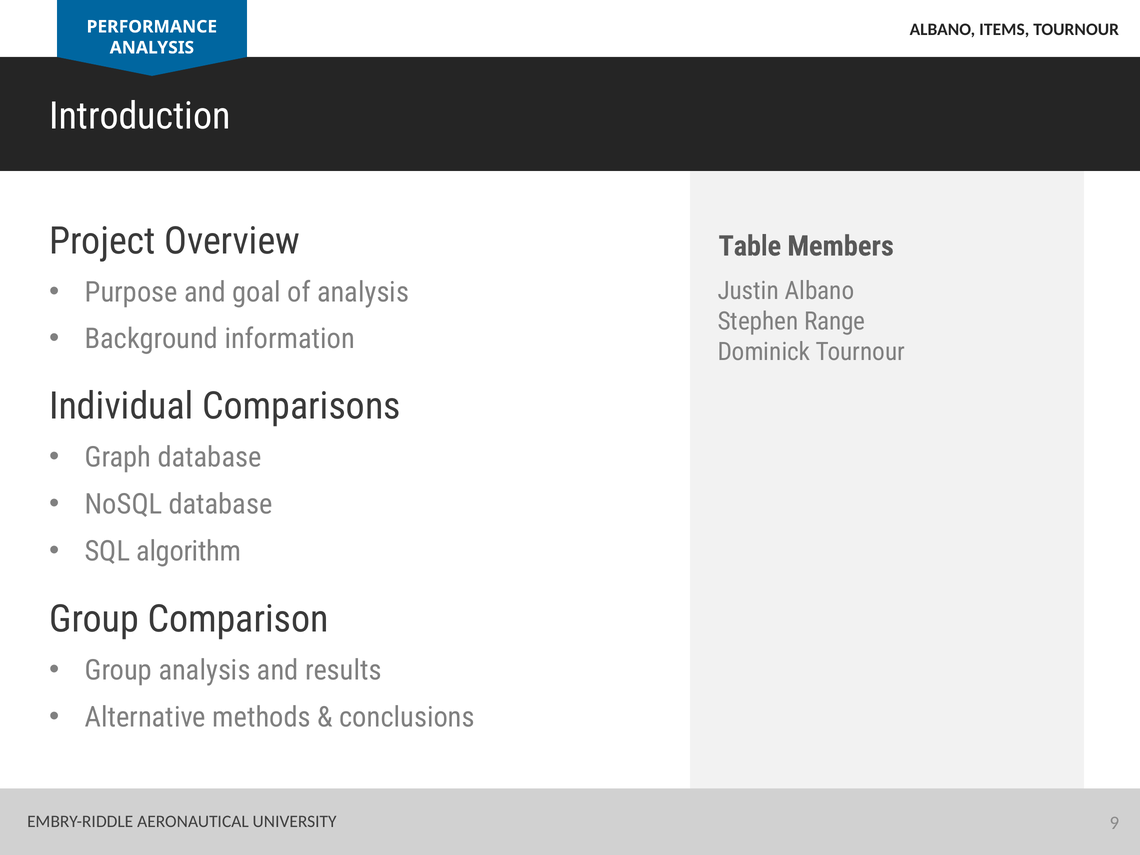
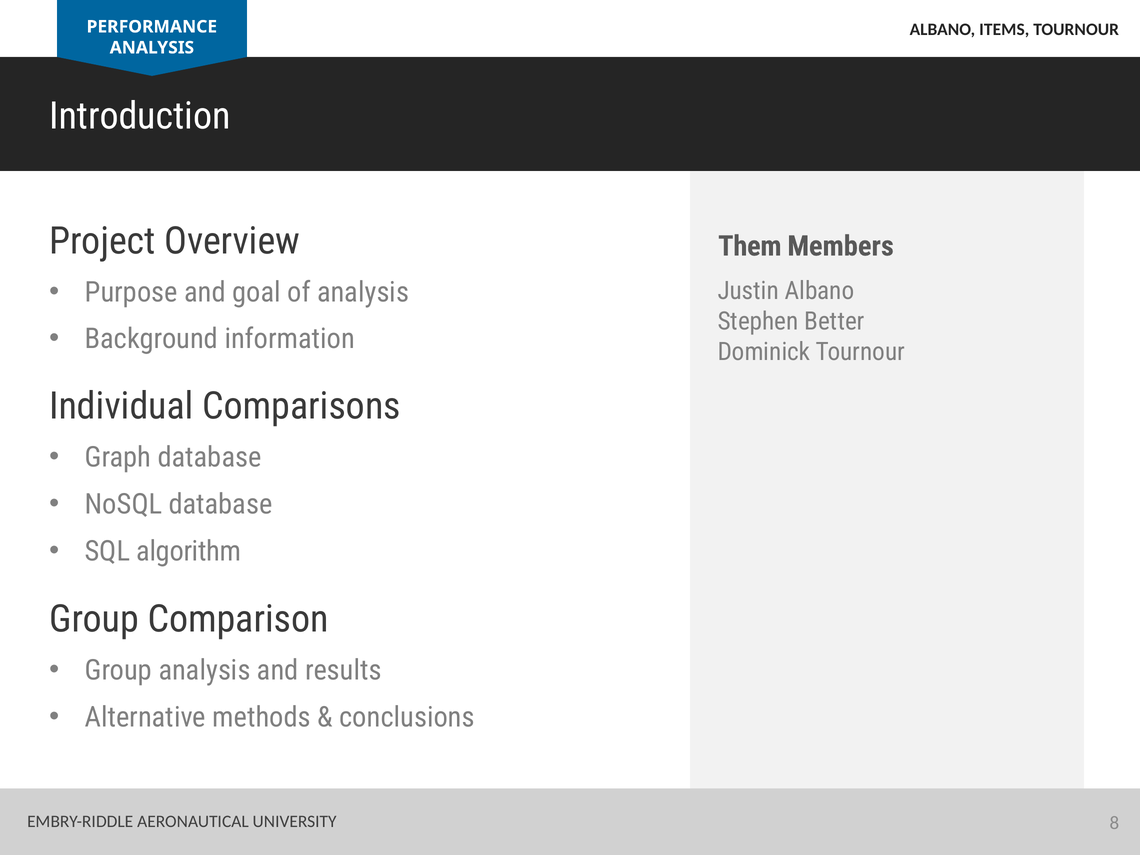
Table: Table -> Them
Range: Range -> Better
9: 9 -> 8
